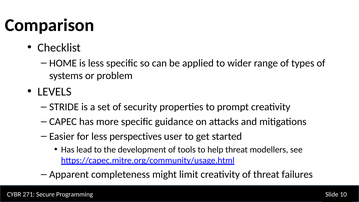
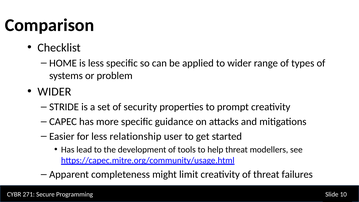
LEVELS at (54, 92): LEVELS -> WIDER
perspectives: perspectives -> relationship
